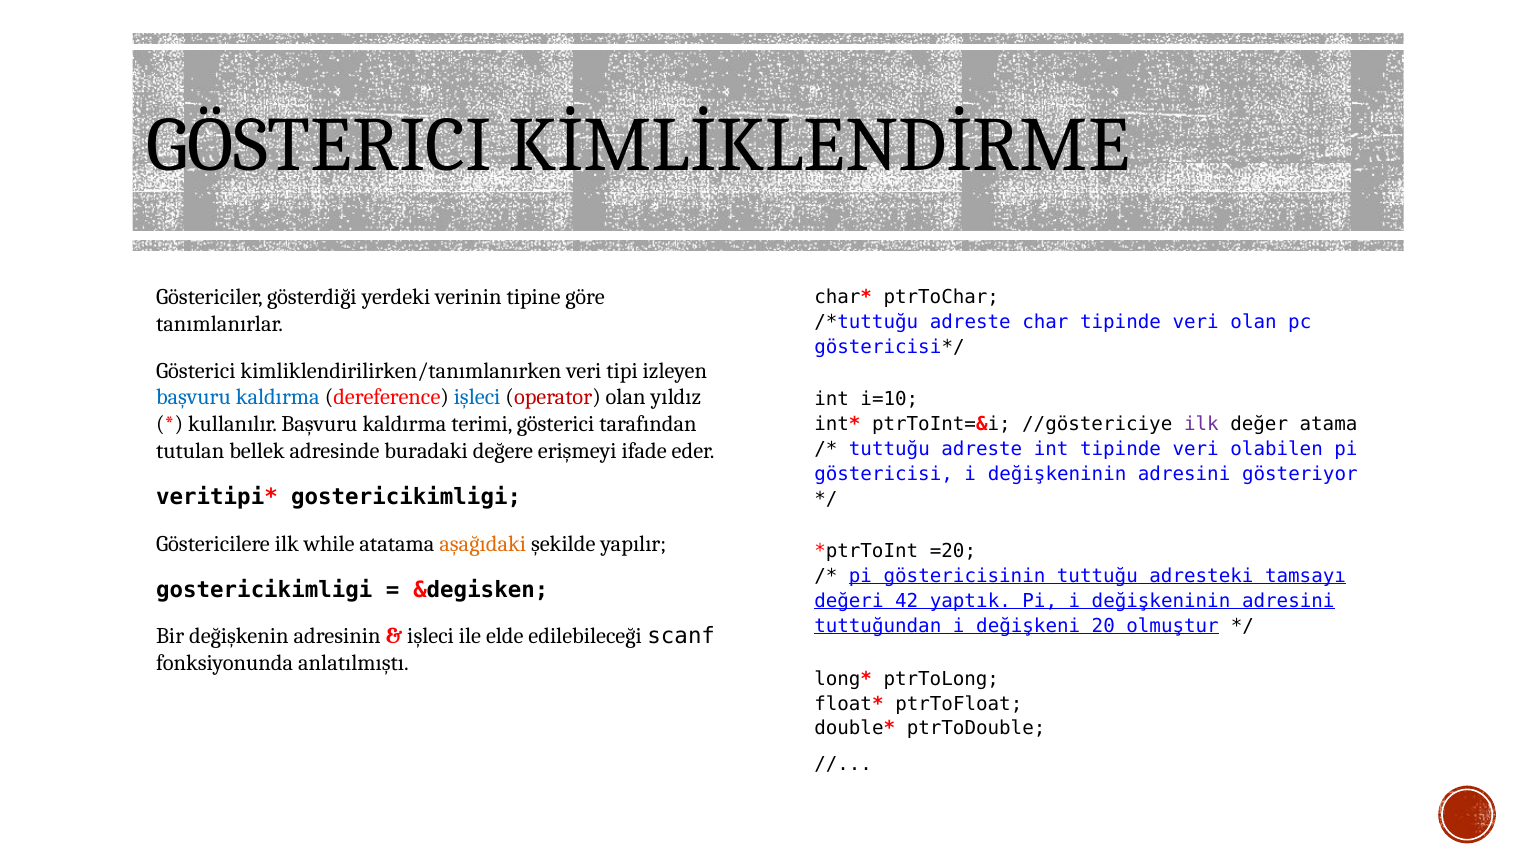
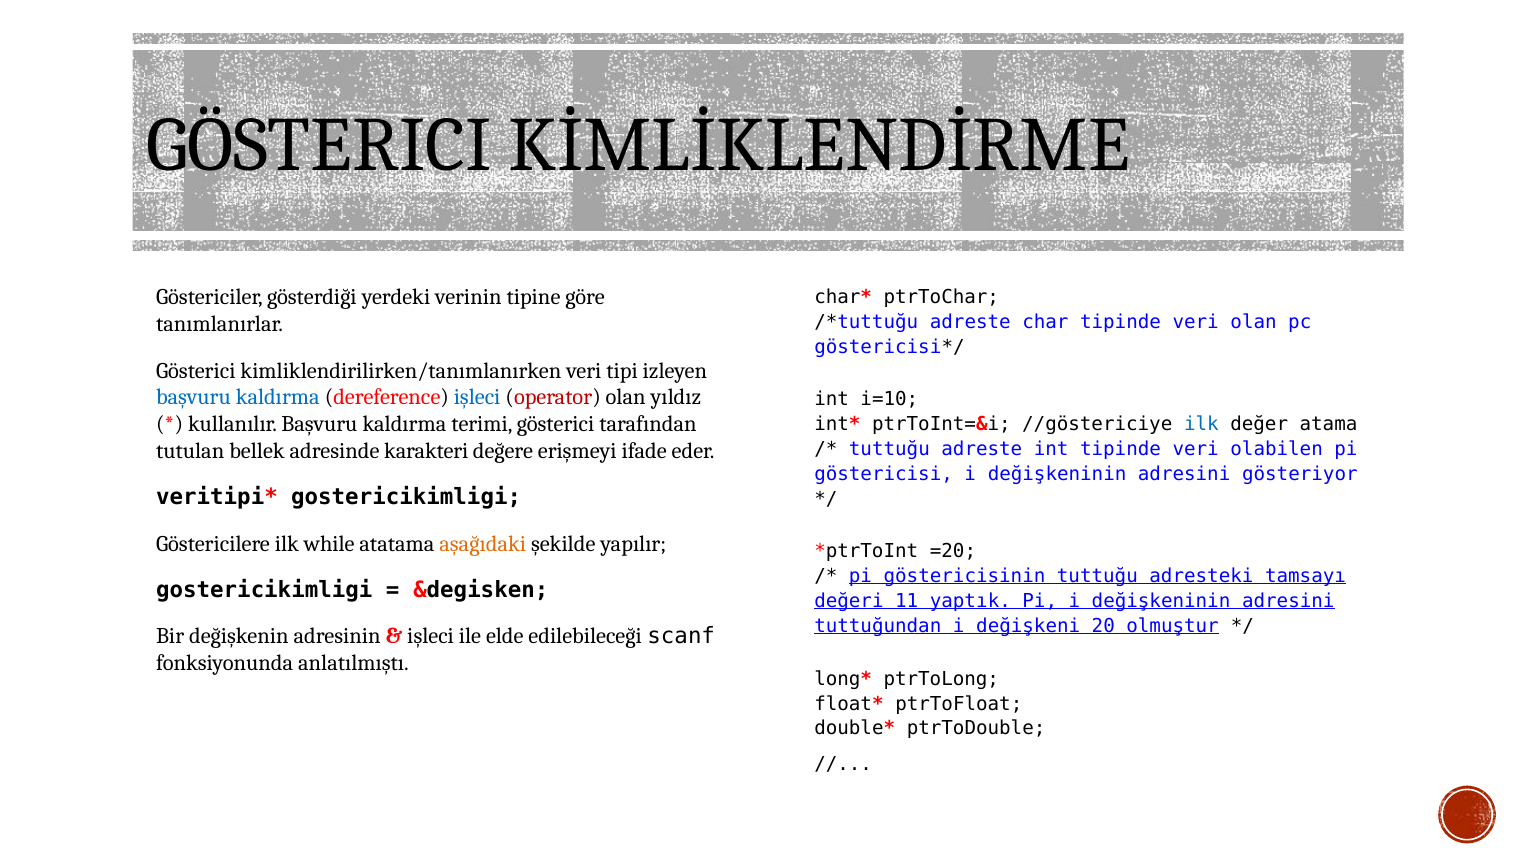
ilk at (1201, 424) colour: purple -> blue
buradaki: buradaki -> karakteri
42: 42 -> 11
